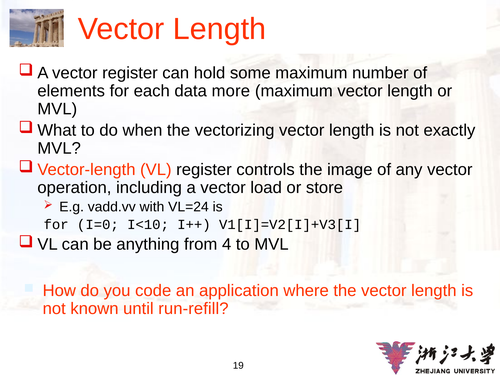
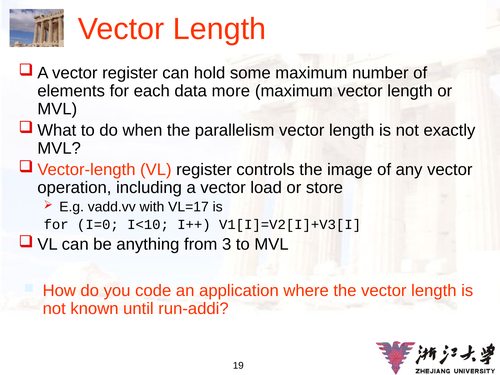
vectorizing: vectorizing -> parallelism
VL=24: VL=24 -> VL=17
4: 4 -> 3
run-refill: run-refill -> run-addi
